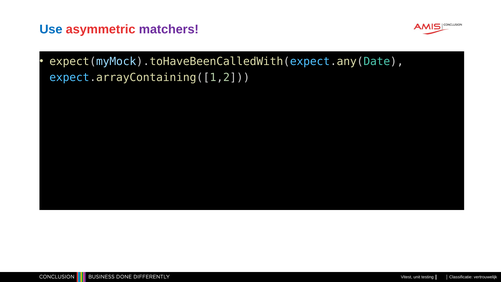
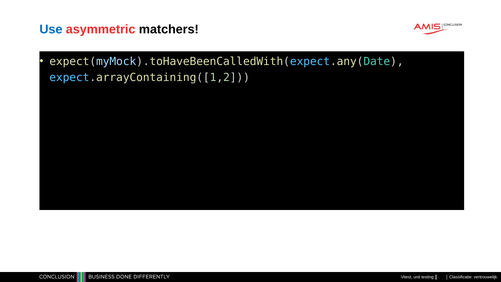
matchers colour: purple -> black
